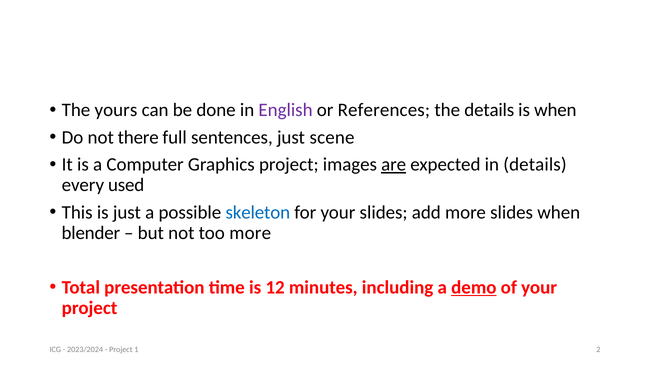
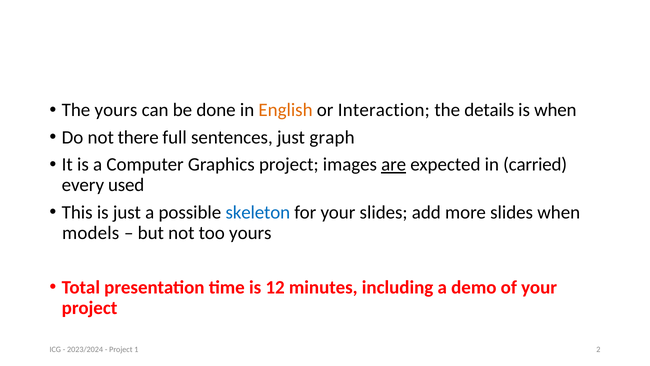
English colour: purple -> orange
References: References -> Interaction
scene: scene -> graph
in details: details -> carried
blender: blender -> models
too more: more -> yours
demo underline: present -> none
